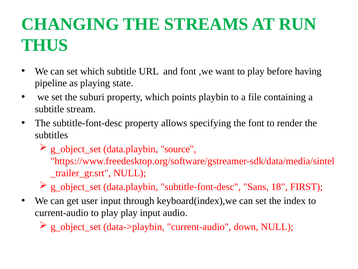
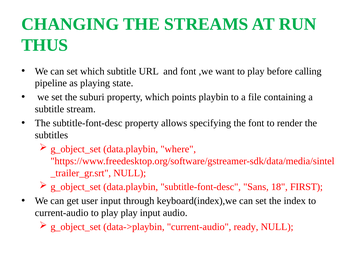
having: having -> calling
source: source -> where
down: down -> ready
